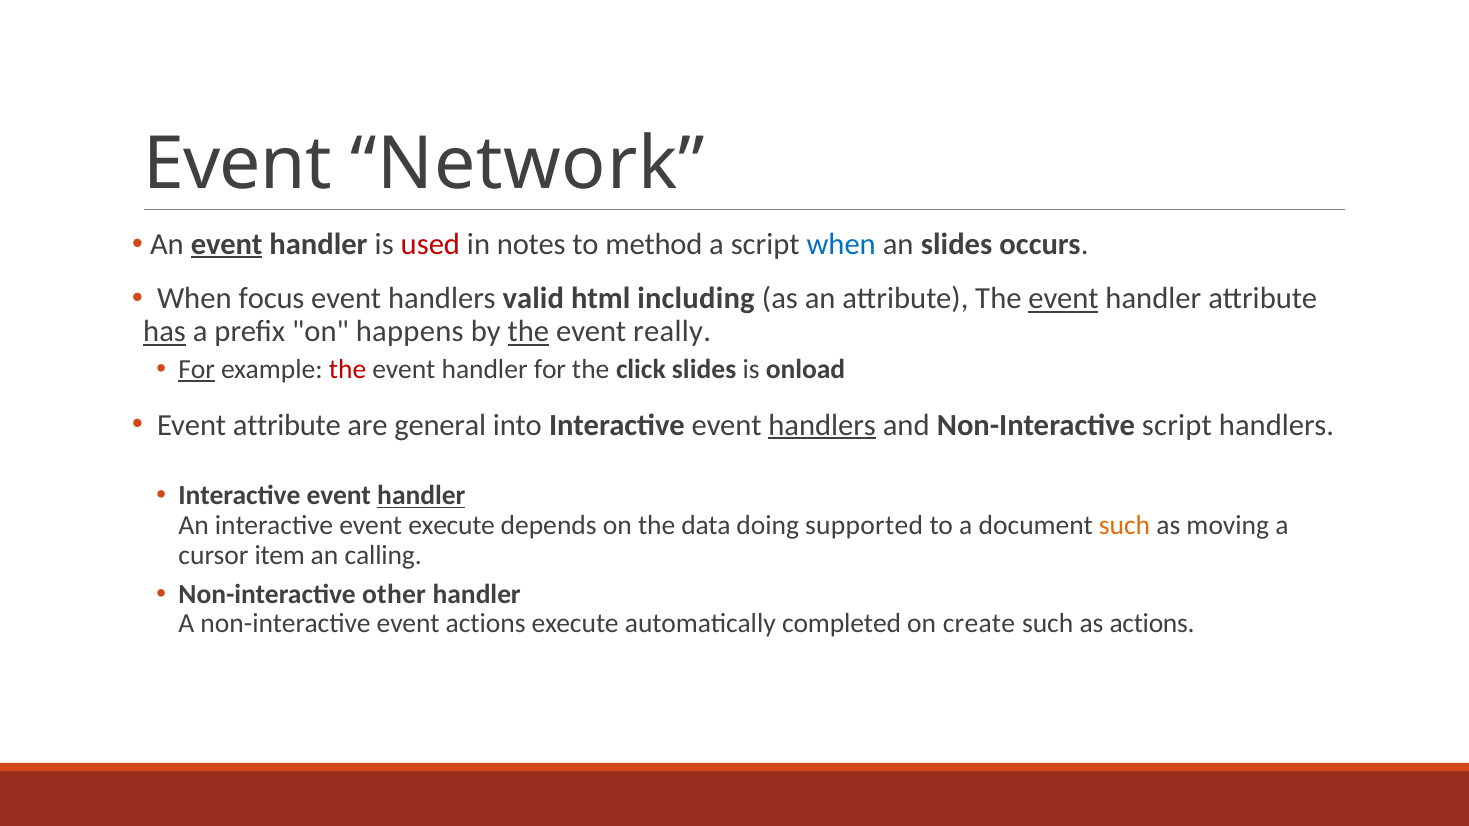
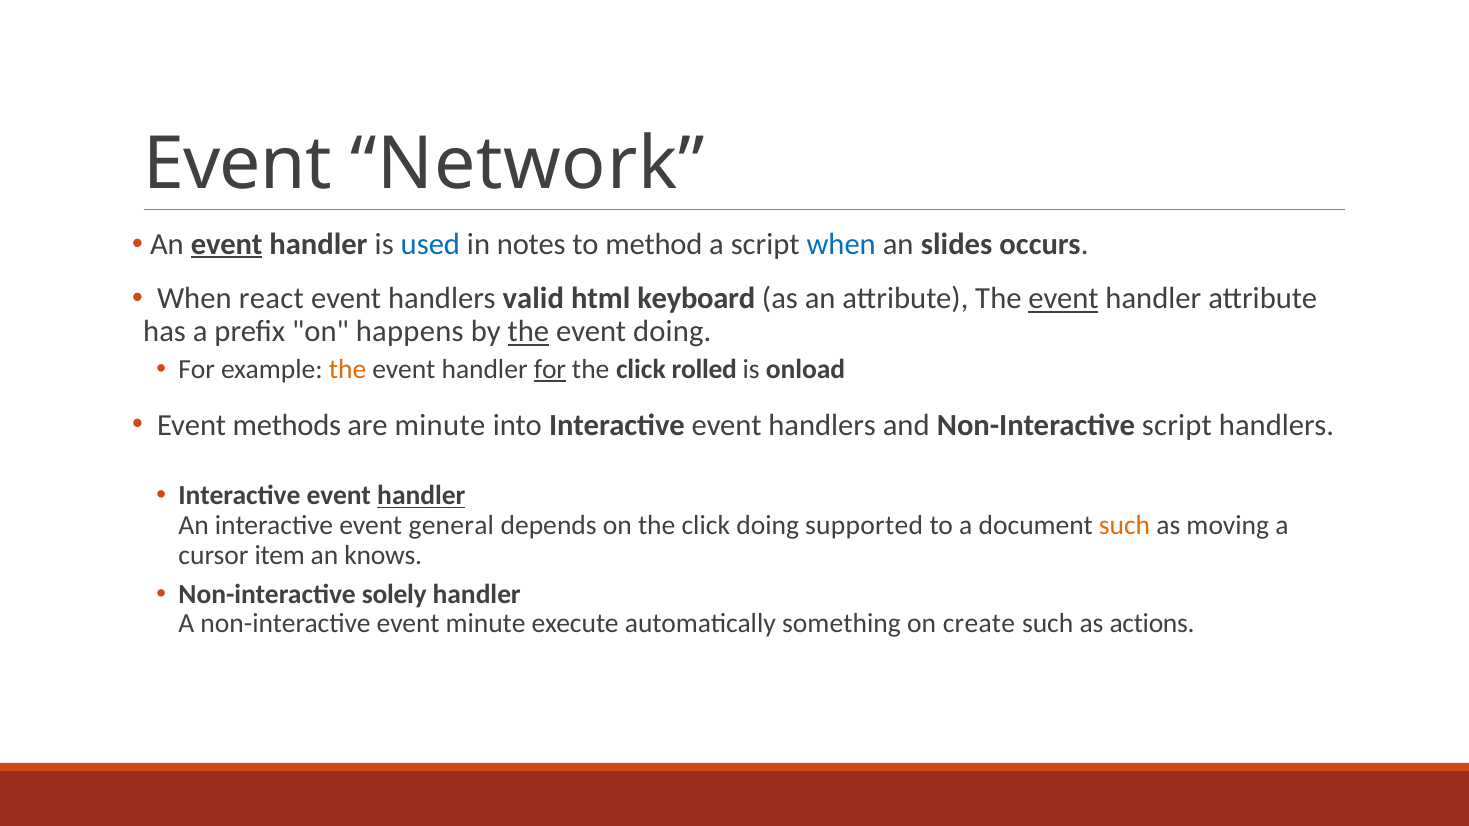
used colour: red -> blue
focus: focus -> react
including: including -> keyboard
has underline: present -> none
event really: really -> doing
For at (197, 369) underline: present -> none
the at (348, 369) colour: red -> orange
for at (550, 369) underline: none -> present
click slides: slides -> rolled
Event attribute: attribute -> methods
are general: general -> minute
handlers at (822, 425) underline: present -> none
event execute: execute -> general
on the data: data -> click
calling: calling -> knows
other: other -> solely
event actions: actions -> minute
completed: completed -> something
